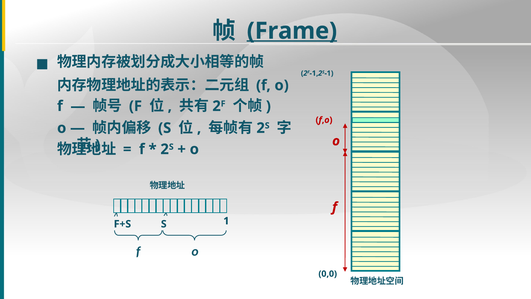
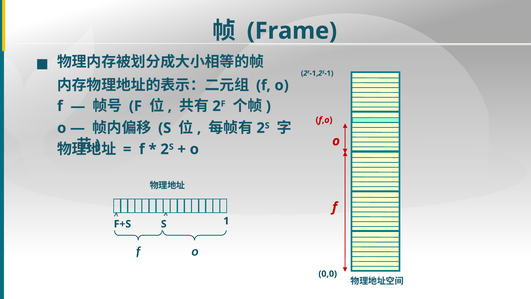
Frame underline: present -> none
